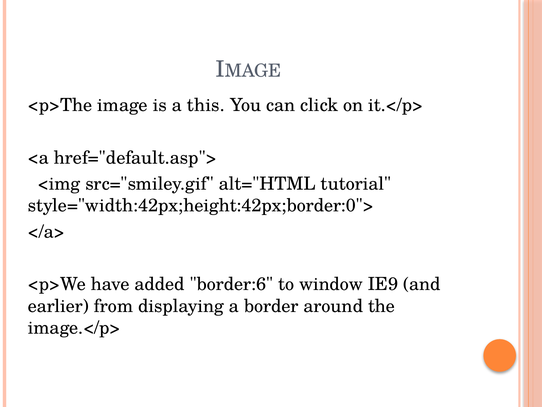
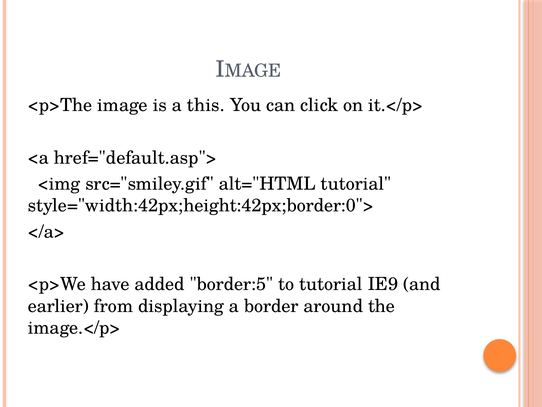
border:6: border:6 -> border:5
to window: window -> tutorial
